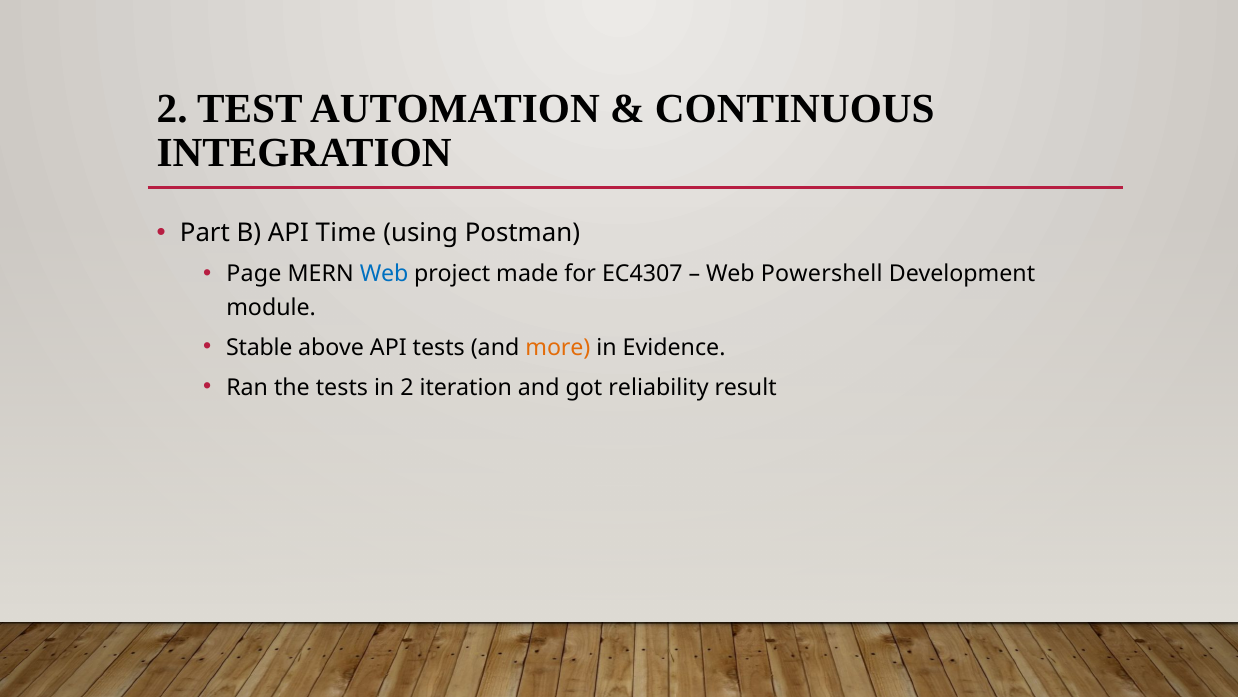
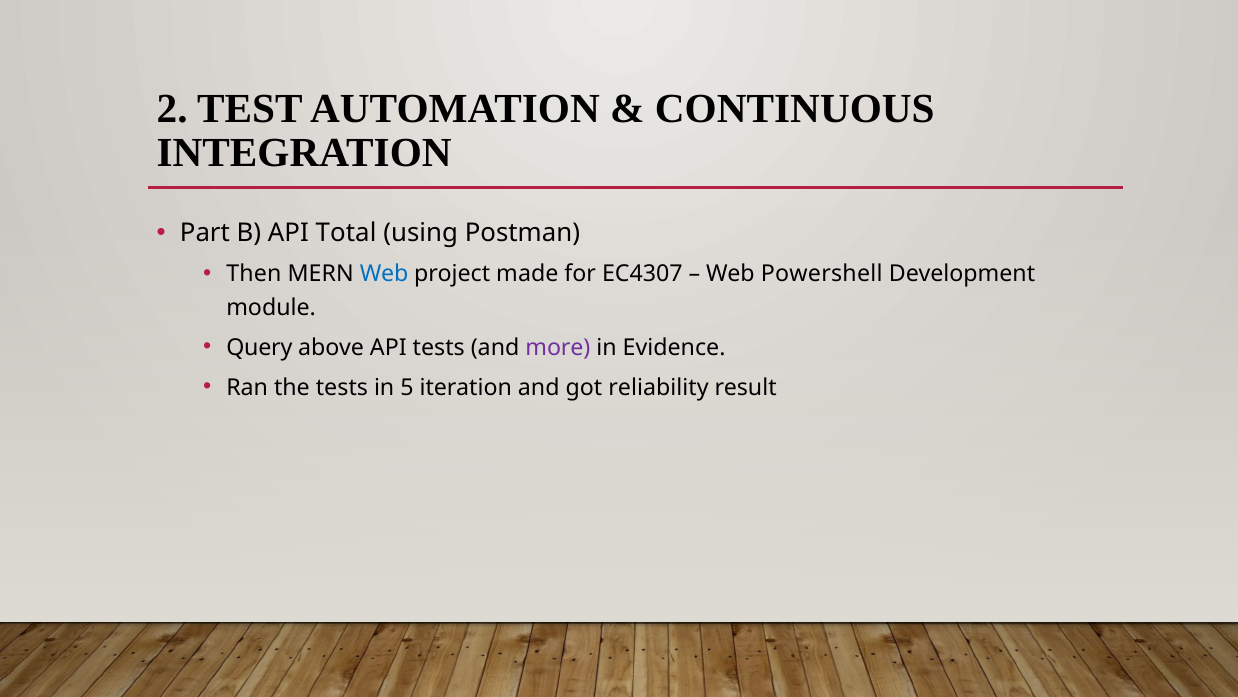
Time: Time -> Total
Page: Page -> Then
Stable: Stable -> Query
more colour: orange -> purple
in 2: 2 -> 5
